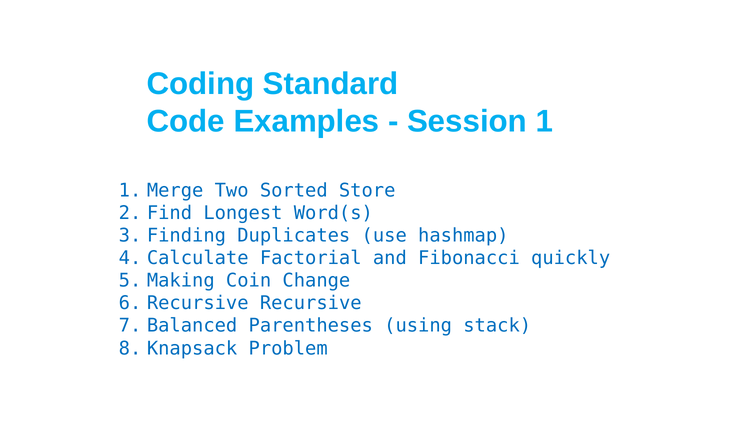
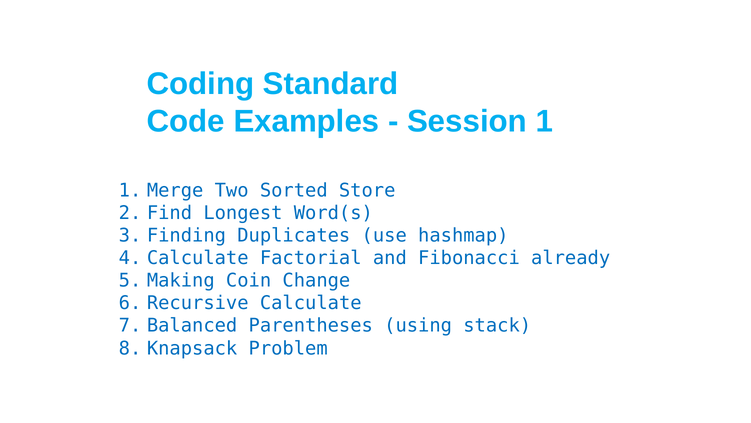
quickly: quickly -> already
Recursive Recursive: Recursive -> Calculate
